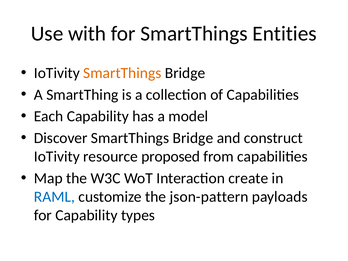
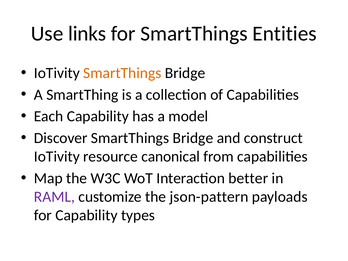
with: with -> links
proposed: proposed -> canonical
create: create -> better
RAML colour: blue -> purple
